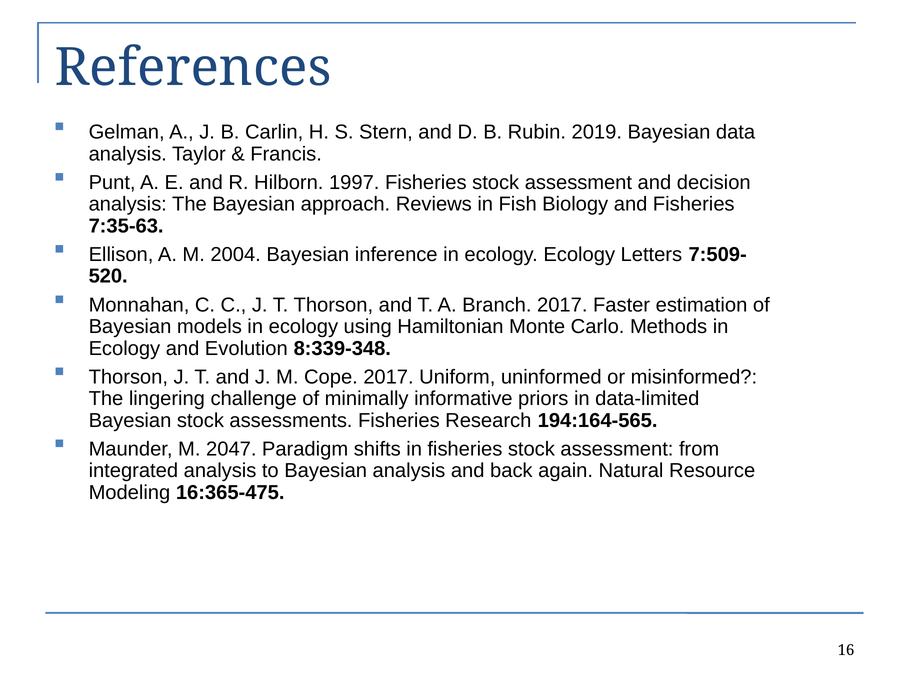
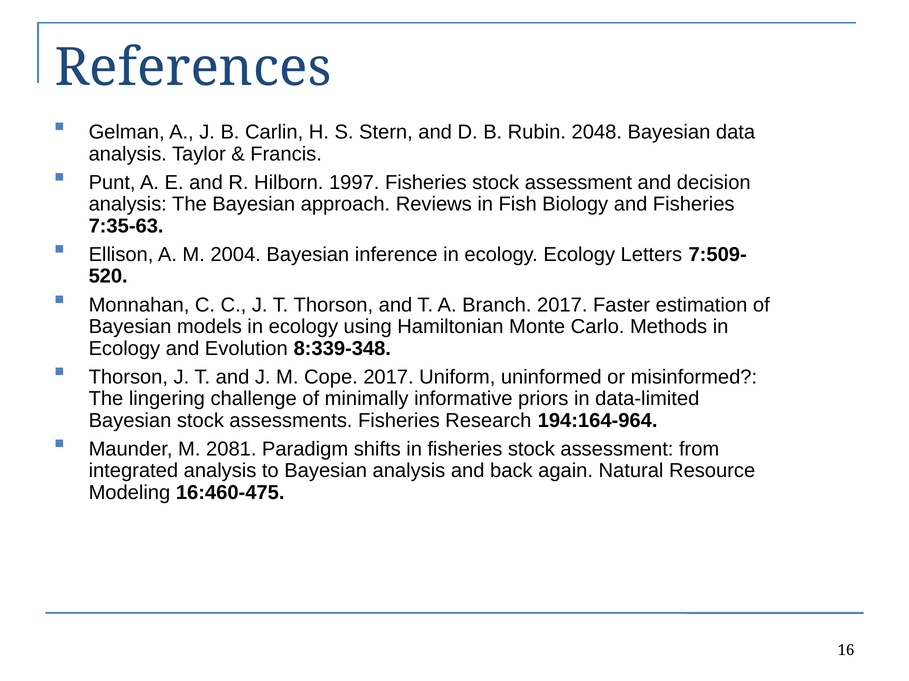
2019: 2019 -> 2048
194:164-565: 194:164-565 -> 194:164-964
2047: 2047 -> 2081
16:365-475: 16:365-475 -> 16:460-475
